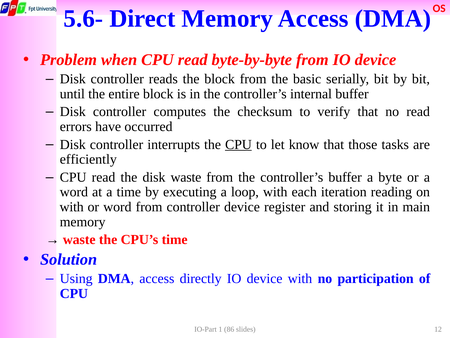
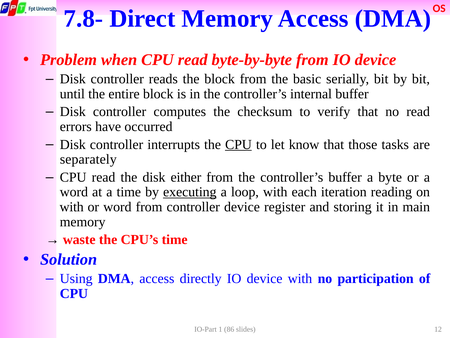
5.6-: 5.6- -> 7.8-
efficiently: efficiently -> separately
disk waste: waste -> either
executing underline: none -> present
